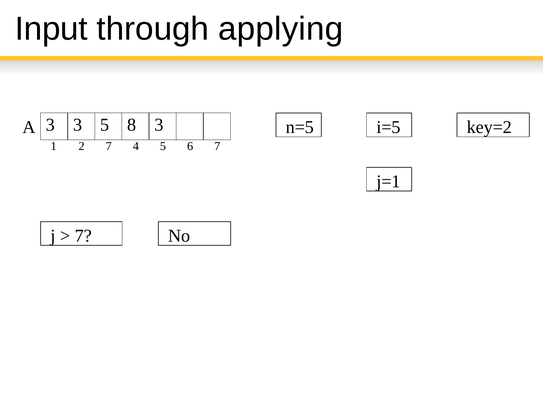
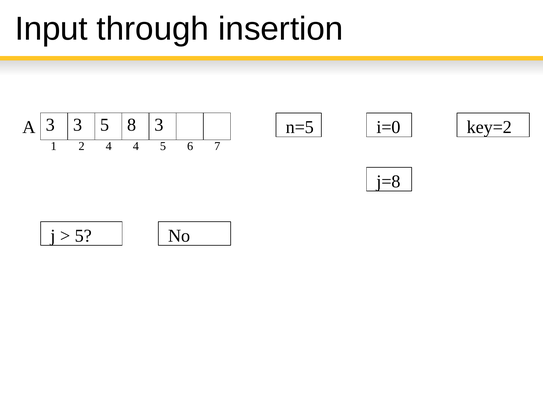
applying: applying -> insertion
i=5: i=5 -> i=0
2 7: 7 -> 4
j=1: j=1 -> j=8
7 at (83, 236): 7 -> 5
